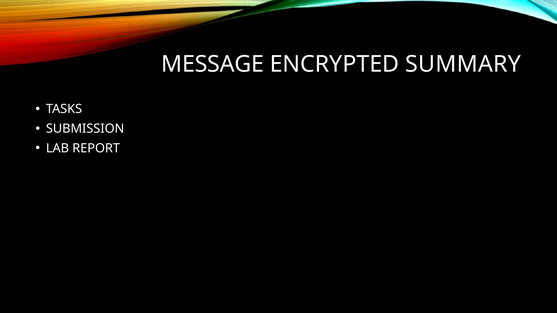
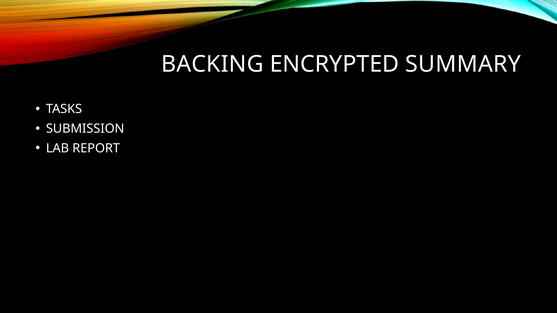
MESSAGE: MESSAGE -> BACKING
